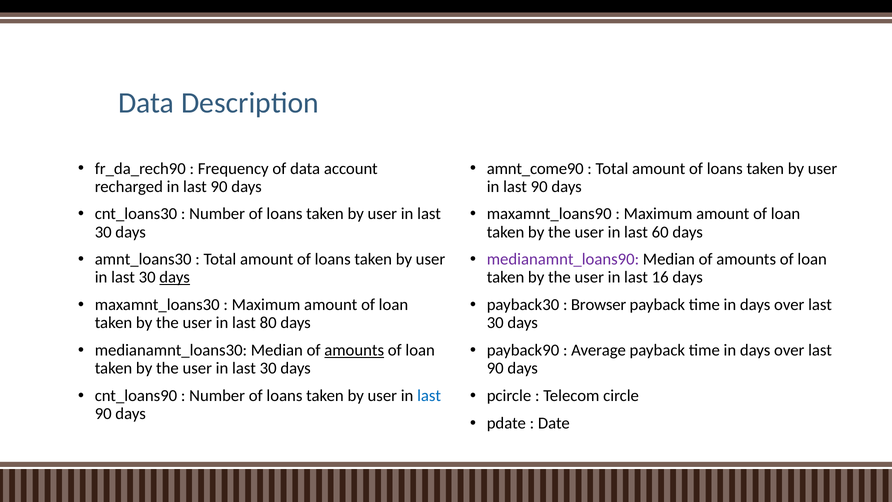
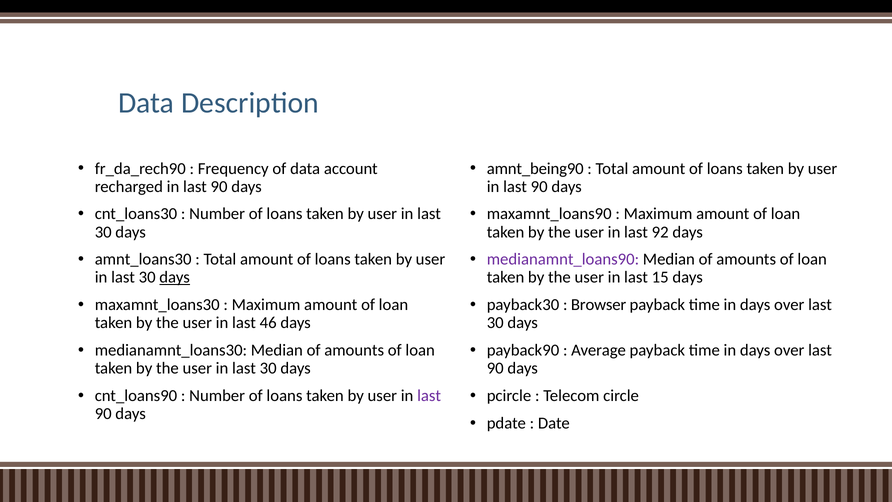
amnt_come90: amnt_come90 -> amnt_being90
60: 60 -> 92
16: 16 -> 15
80: 80 -> 46
amounts at (354, 350) underline: present -> none
last at (429, 396) colour: blue -> purple
